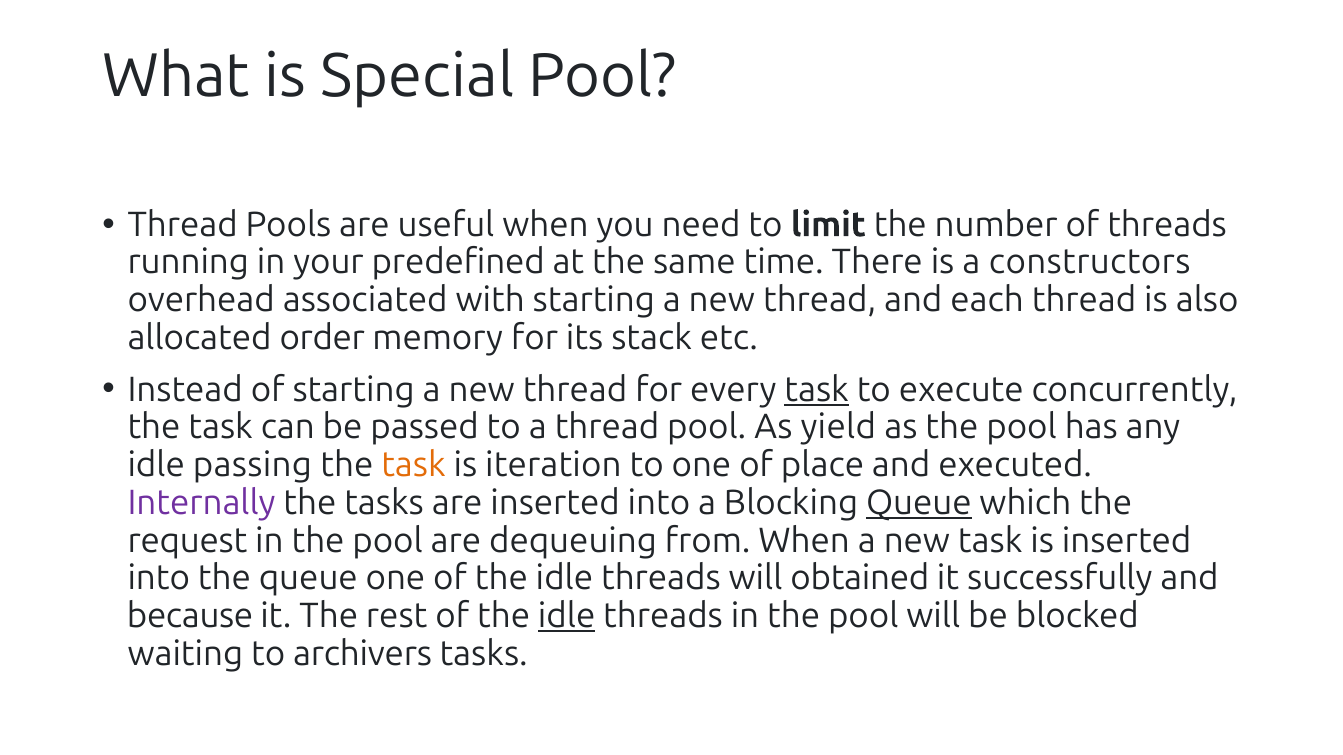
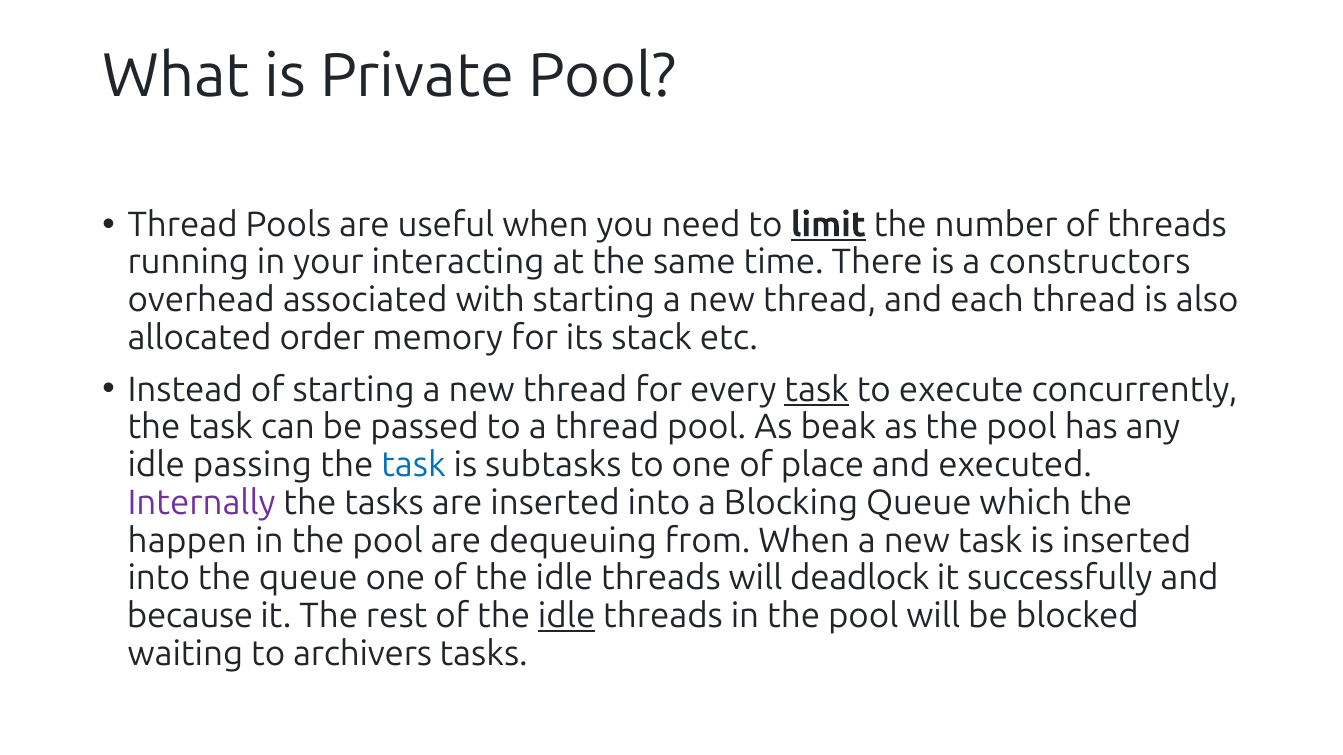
Special: Special -> Private
limit underline: none -> present
predefined: predefined -> interacting
yield: yield -> beak
task at (414, 465) colour: orange -> blue
iteration: iteration -> subtasks
Queue at (919, 503) underline: present -> none
request: request -> happen
obtained: obtained -> deadlock
